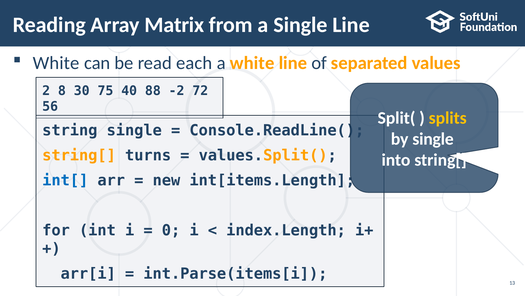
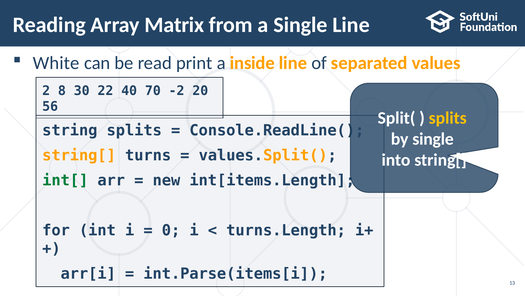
each: each -> print
a white: white -> inside
75: 75 -> 22
88: 88 -> 70
72: 72 -> 20
string single: single -> splits
int[ colour: blue -> green
index.Length: index.Length -> turns.Length
